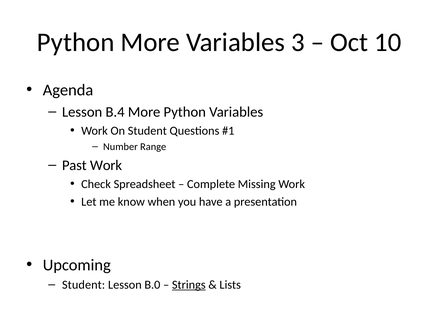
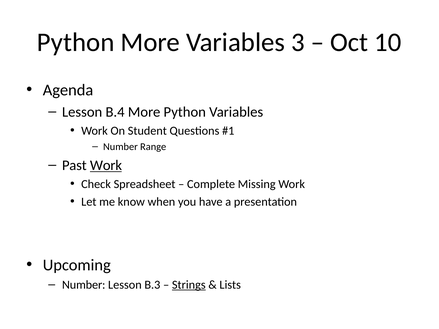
Work at (106, 165) underline: none -> present
Student at (84, 285): Student -> Number
B.0: B.0 -> B.3
